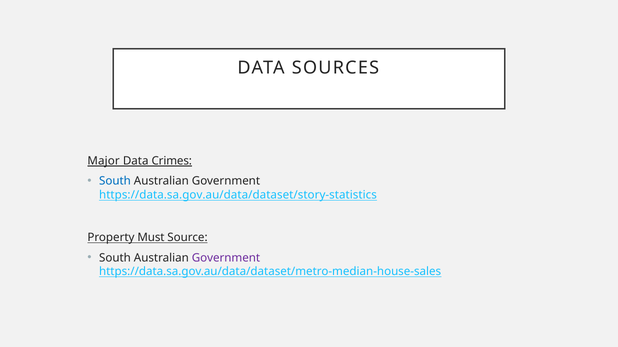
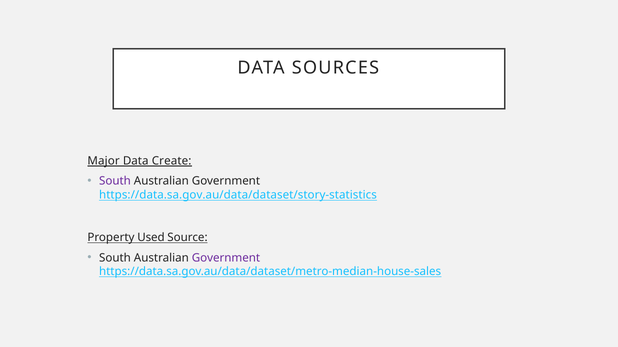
Crimes: Crimes -> Create
South at (115, 181) colour: blue -> purple
Must: Must -> Used
